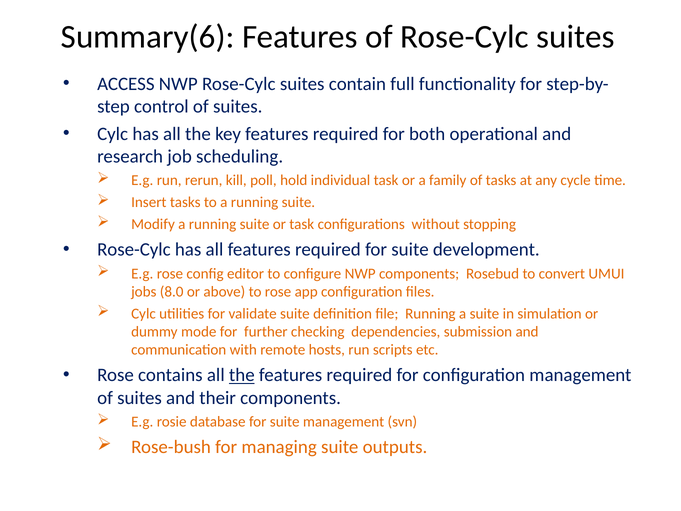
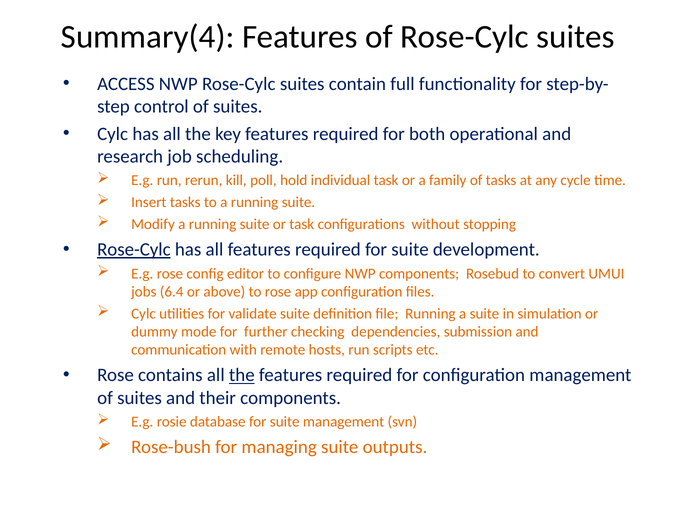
Summary(6: Summary(6 -> Summary(4
Rose-Cylc at (134, 249) underline: none -> present
8.0: 8.0 -> 6.4
